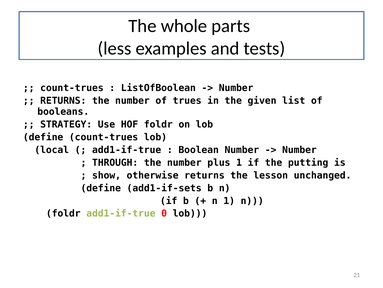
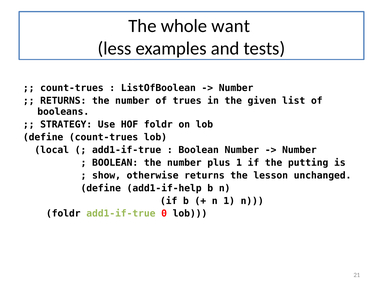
parts: parts -> want
THROUGH at (115, 162): THROUGH -> BOOLEAN
add1-if-sets: add1-if-sets -> add1-if-help
